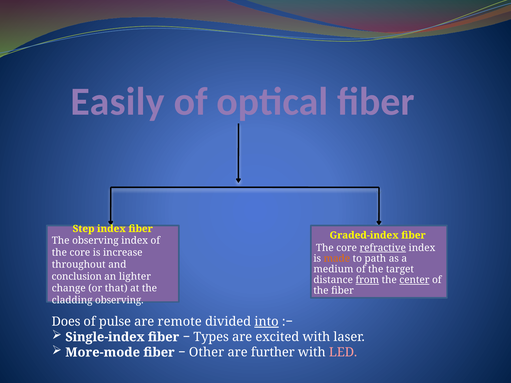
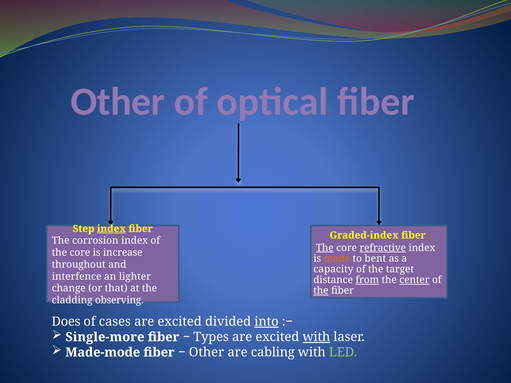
Easily at (117, 102): Easily -> Other
index at (111, 229) underline: none -> present
The observing: observing -> corrosion
The at (325, 248) underline: none -> present
path: path -> bent
medium: medium -> capacity
conclusion: conclusion -> interfence
the at (321, 291) underline: none -> present
pulse: pulse -> cases
remote at (180, 322): remote -> excited
Single-index: Single-index -> Single-more
with at (316, 337) underline: none -> present
More-mode: More-mode -> Made-mode
further: further -> cabling
LED colour: pink -> light green
